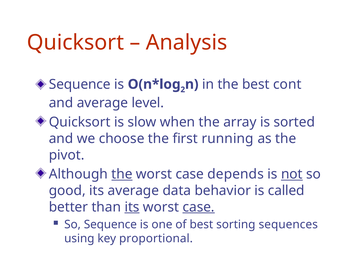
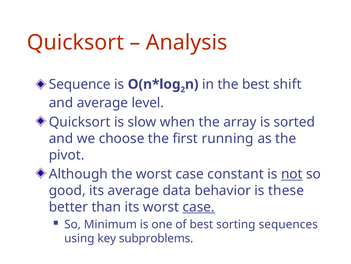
cont: cont -> shift
the at (122, 174) underline: present -> none
depends: depends -> constant
called: called -> these
its at (132, 206) underline: present -> none
So Sequence: Sequence -> Minimum
proportional: proportional -> subproblems
